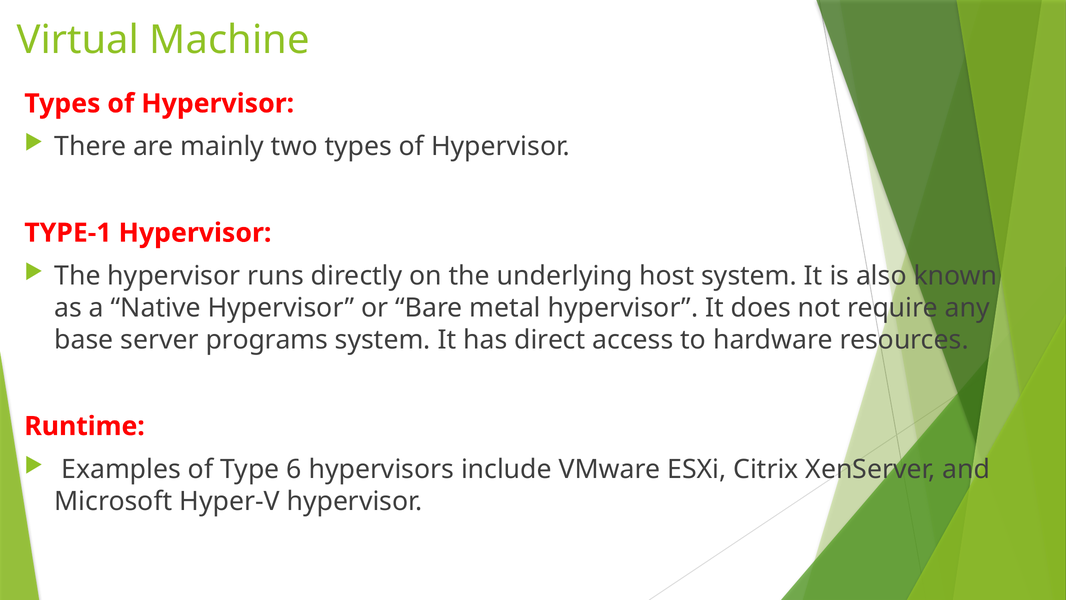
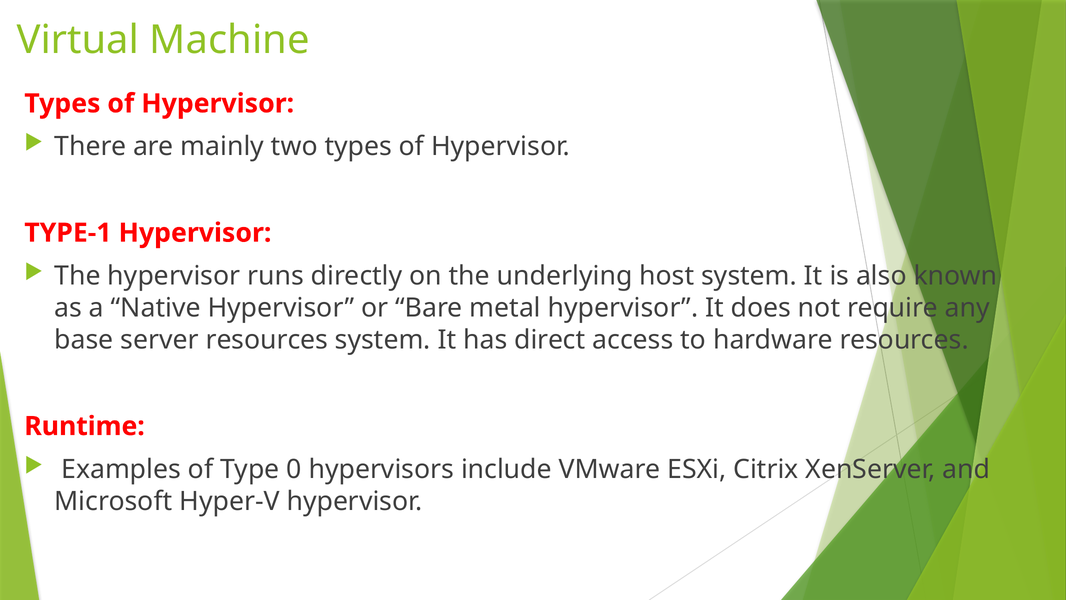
server programs: programs -> resources
6: 6 -> 0
